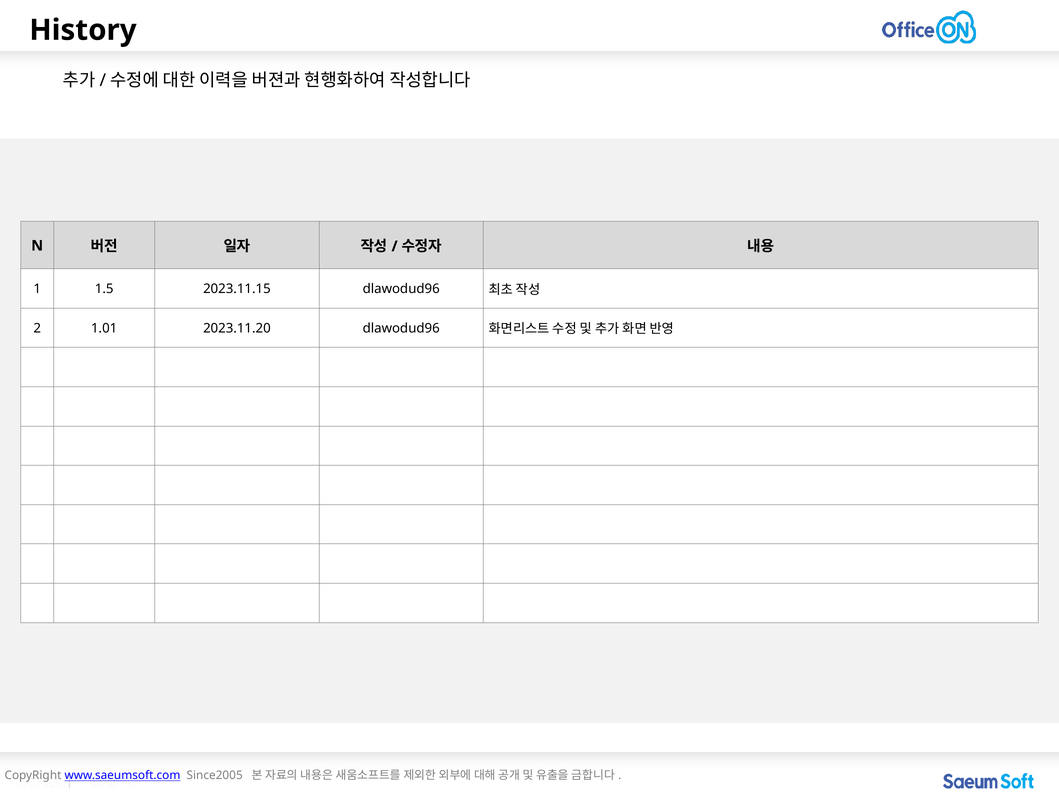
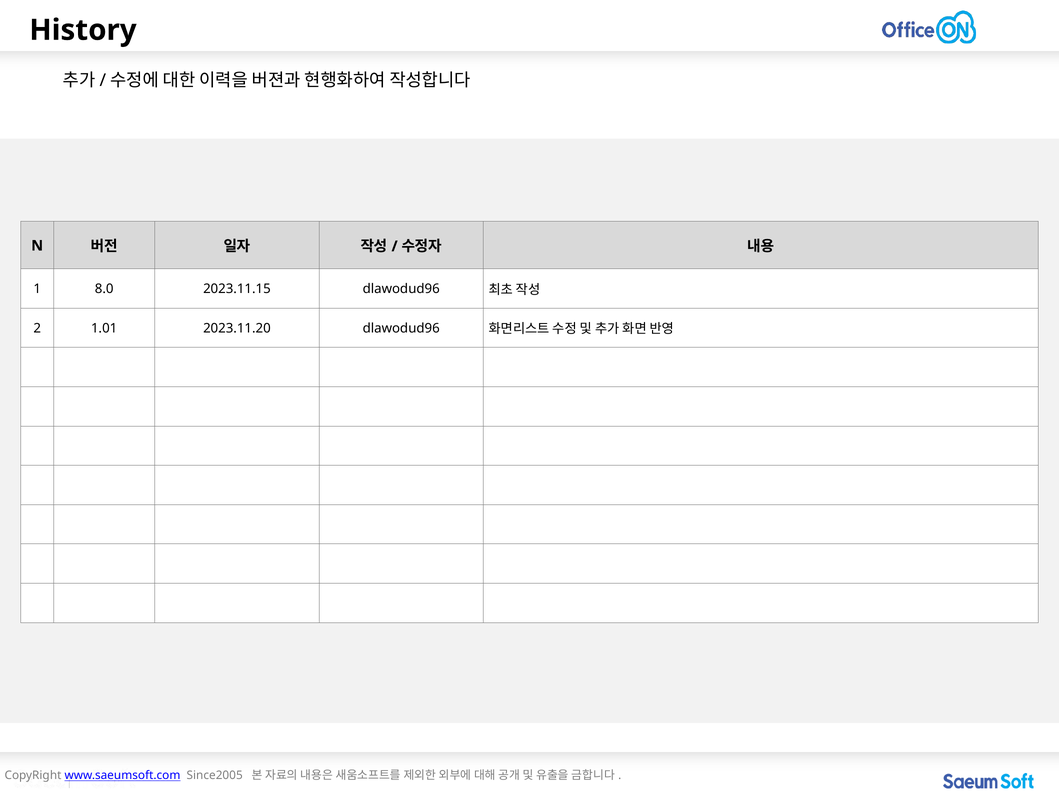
1.5: 1.5 -> 8.0
